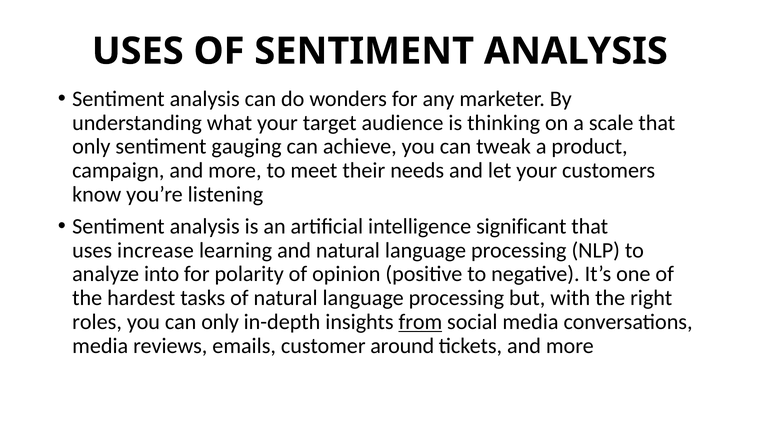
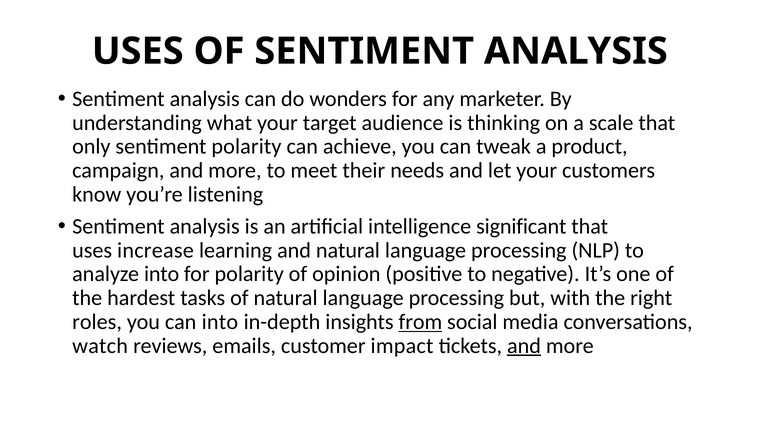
sentiment gauging: gauging -> polarity
can only: only -> into
media at (100, 346): media -> watch
around: around -> impact
and at (524, 346) underline: none -> present
